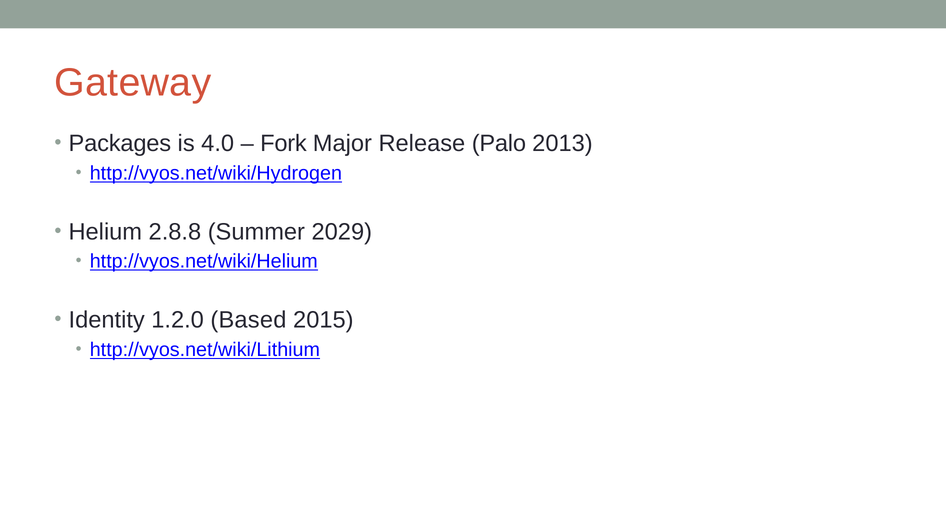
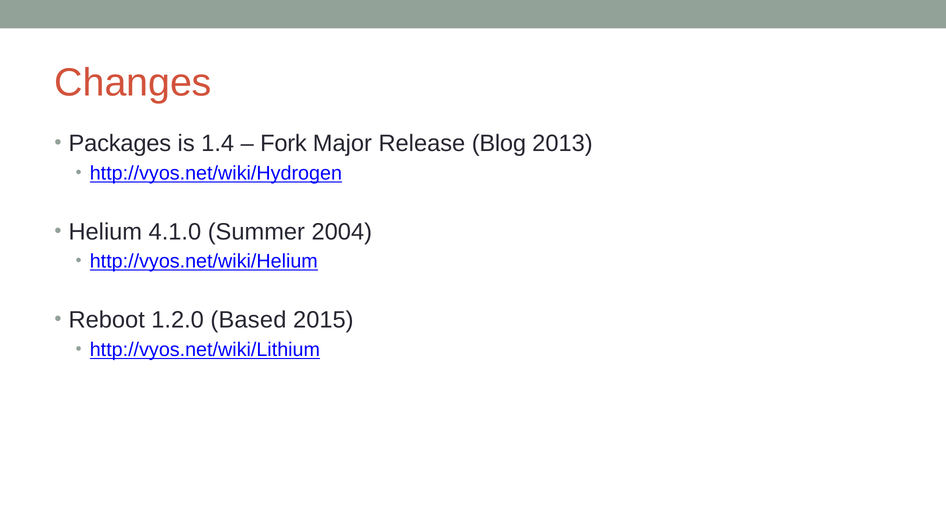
Gateway: Gateway -> Changes
4.0: 4.0 -> 1.4
Palo: Palo -> Blog
2.8.8: 2.8.8 -> 4.1.0
2029: 2029 -> 2004
Identity: Identity -> Reboot
